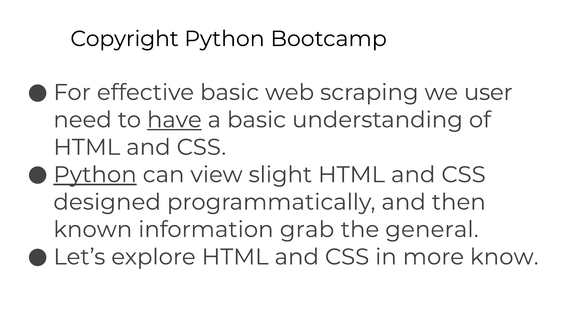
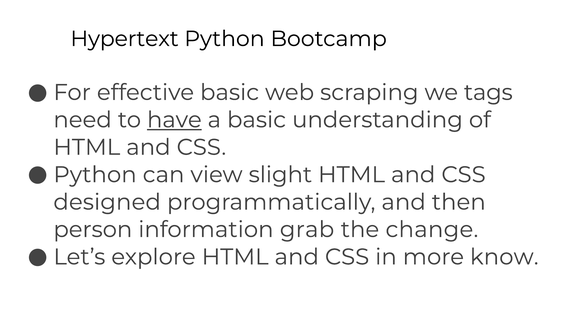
Copyright: Copyright -> Hypertext
user: user -> tags
Python at (95, 175) underline: present -> none
known: known -> person
general: general -> change
